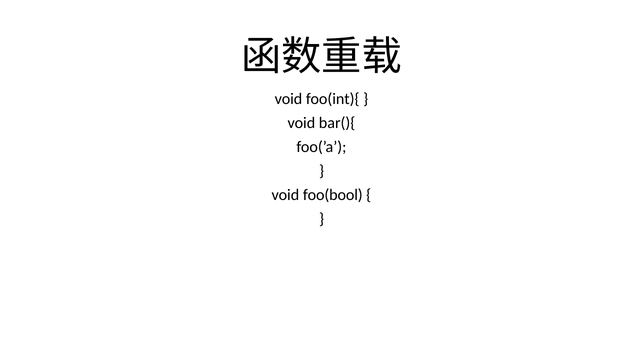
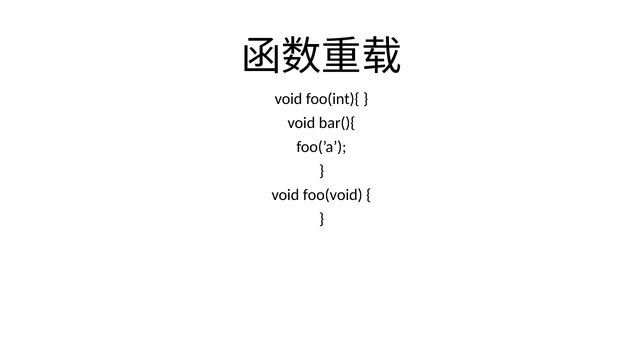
foo(bool: foo(bool -> foo(void
